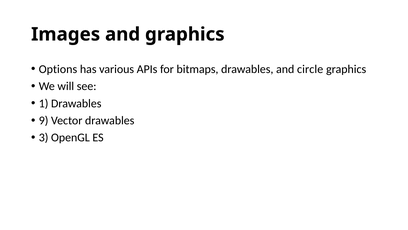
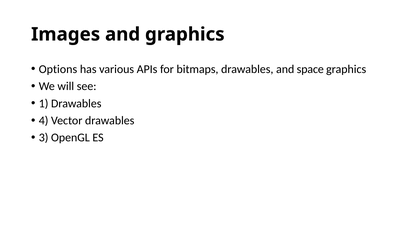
circle: circle -> space
9: 9 -> 4
